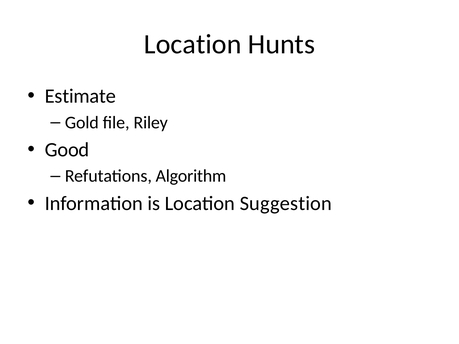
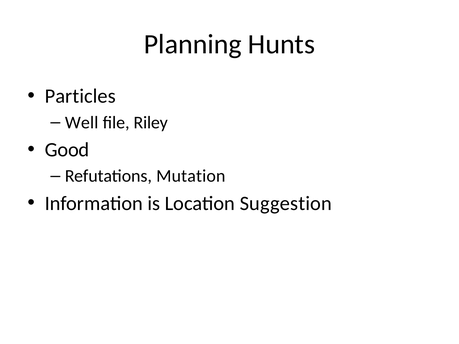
Location at (193, 44): Location -> Planning
Estimate: Estimate -> Particles
Gold: Gold -> Well
Algorithm: Algorithm -> Mutation
